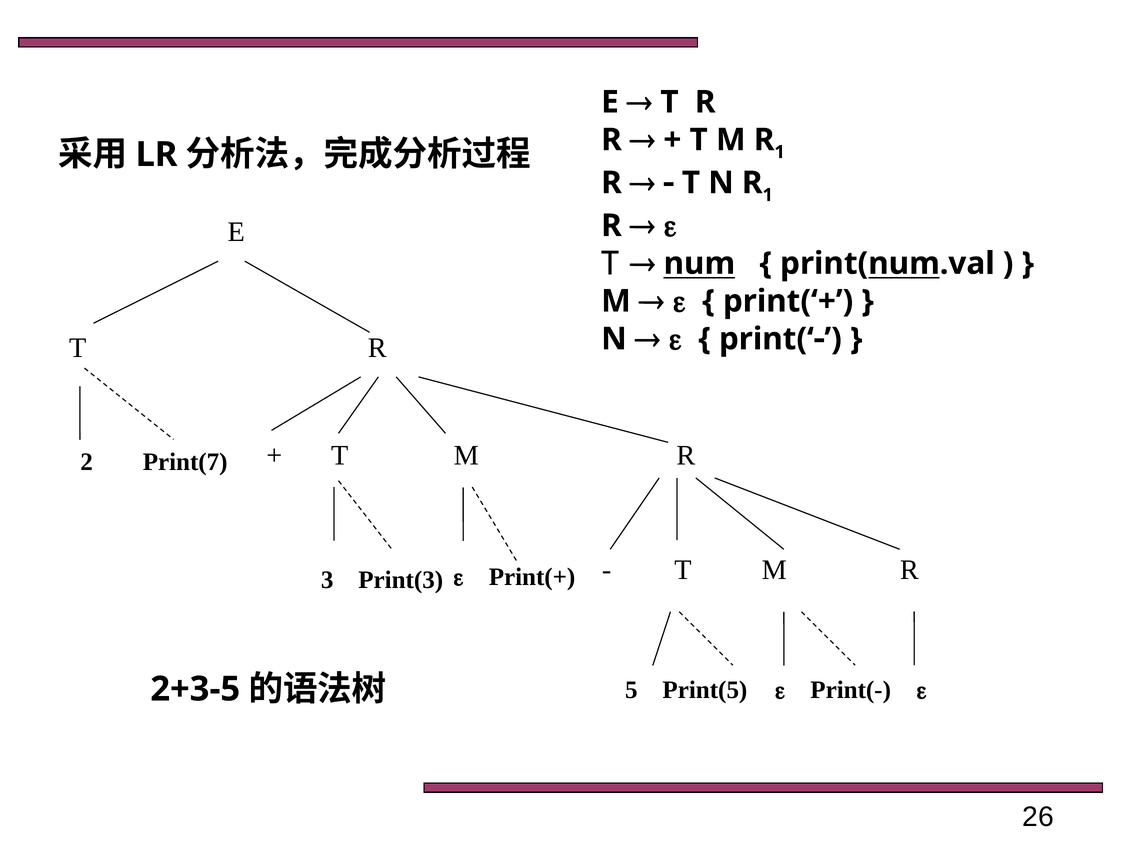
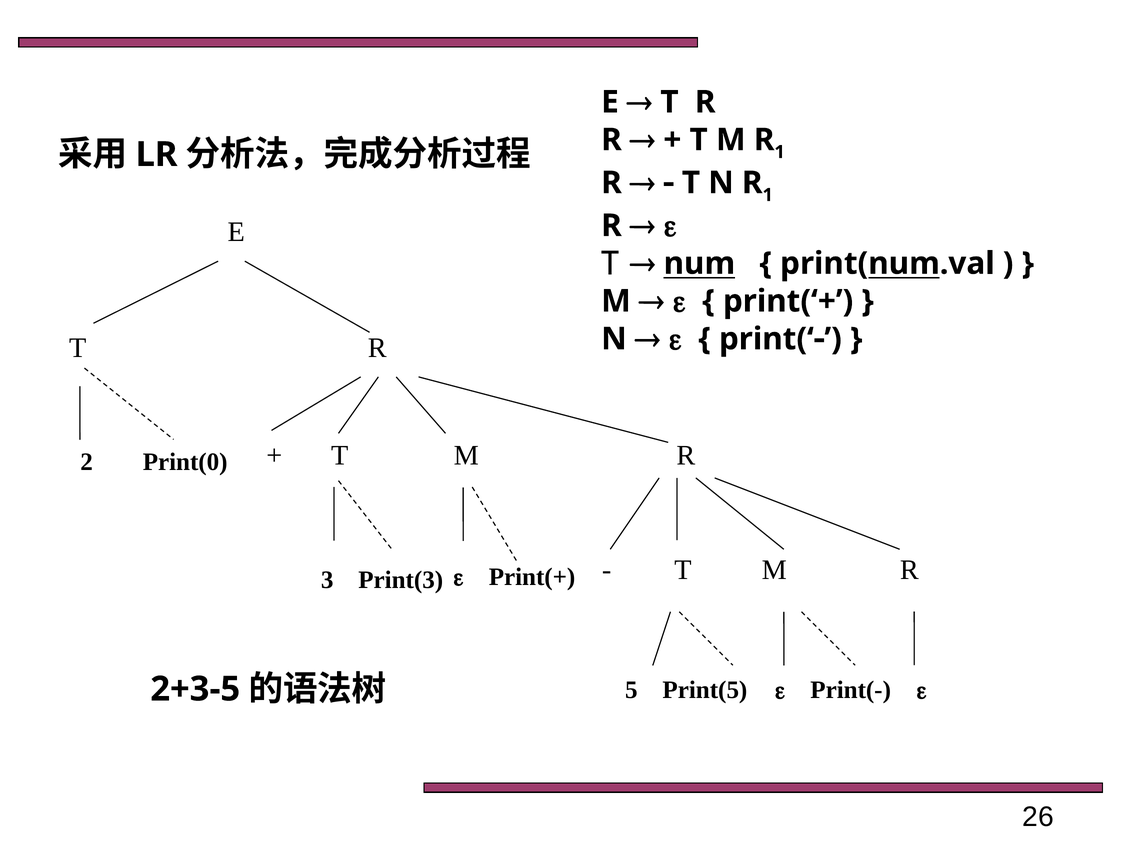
Print(7: Print(7 -> Print(0
